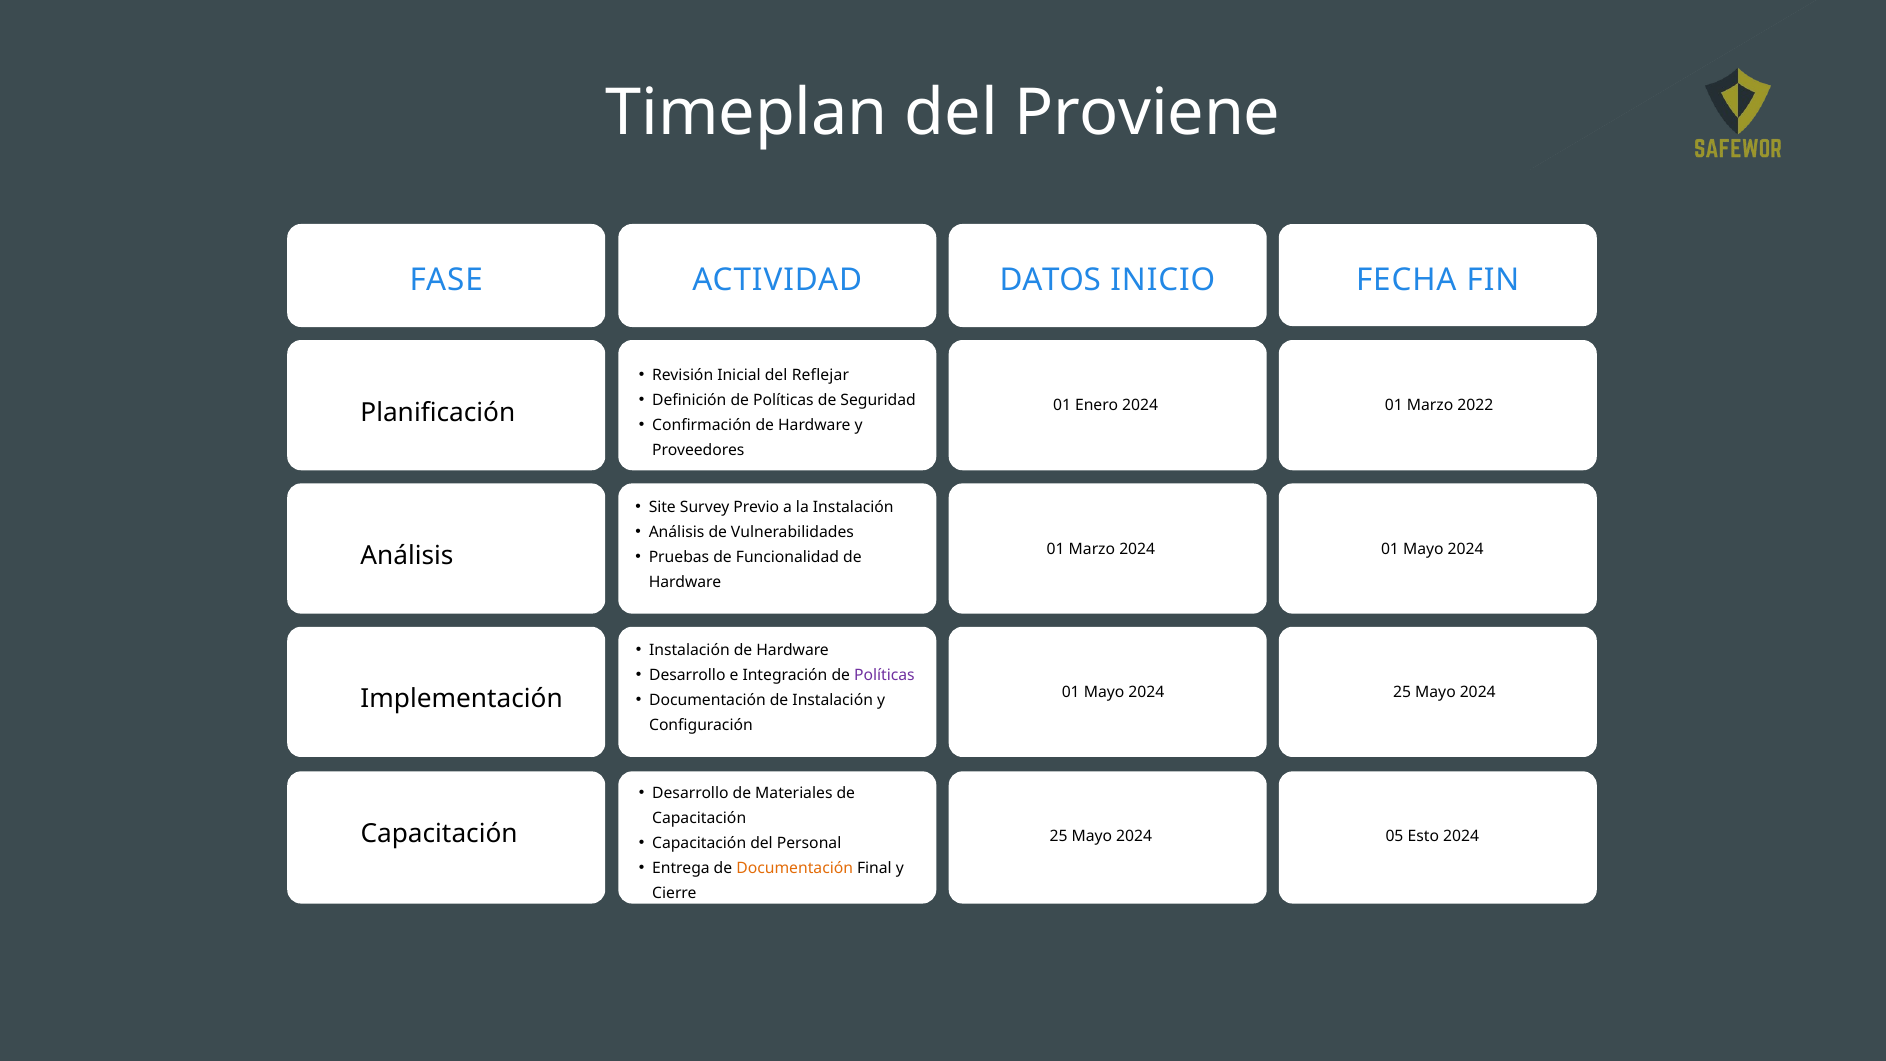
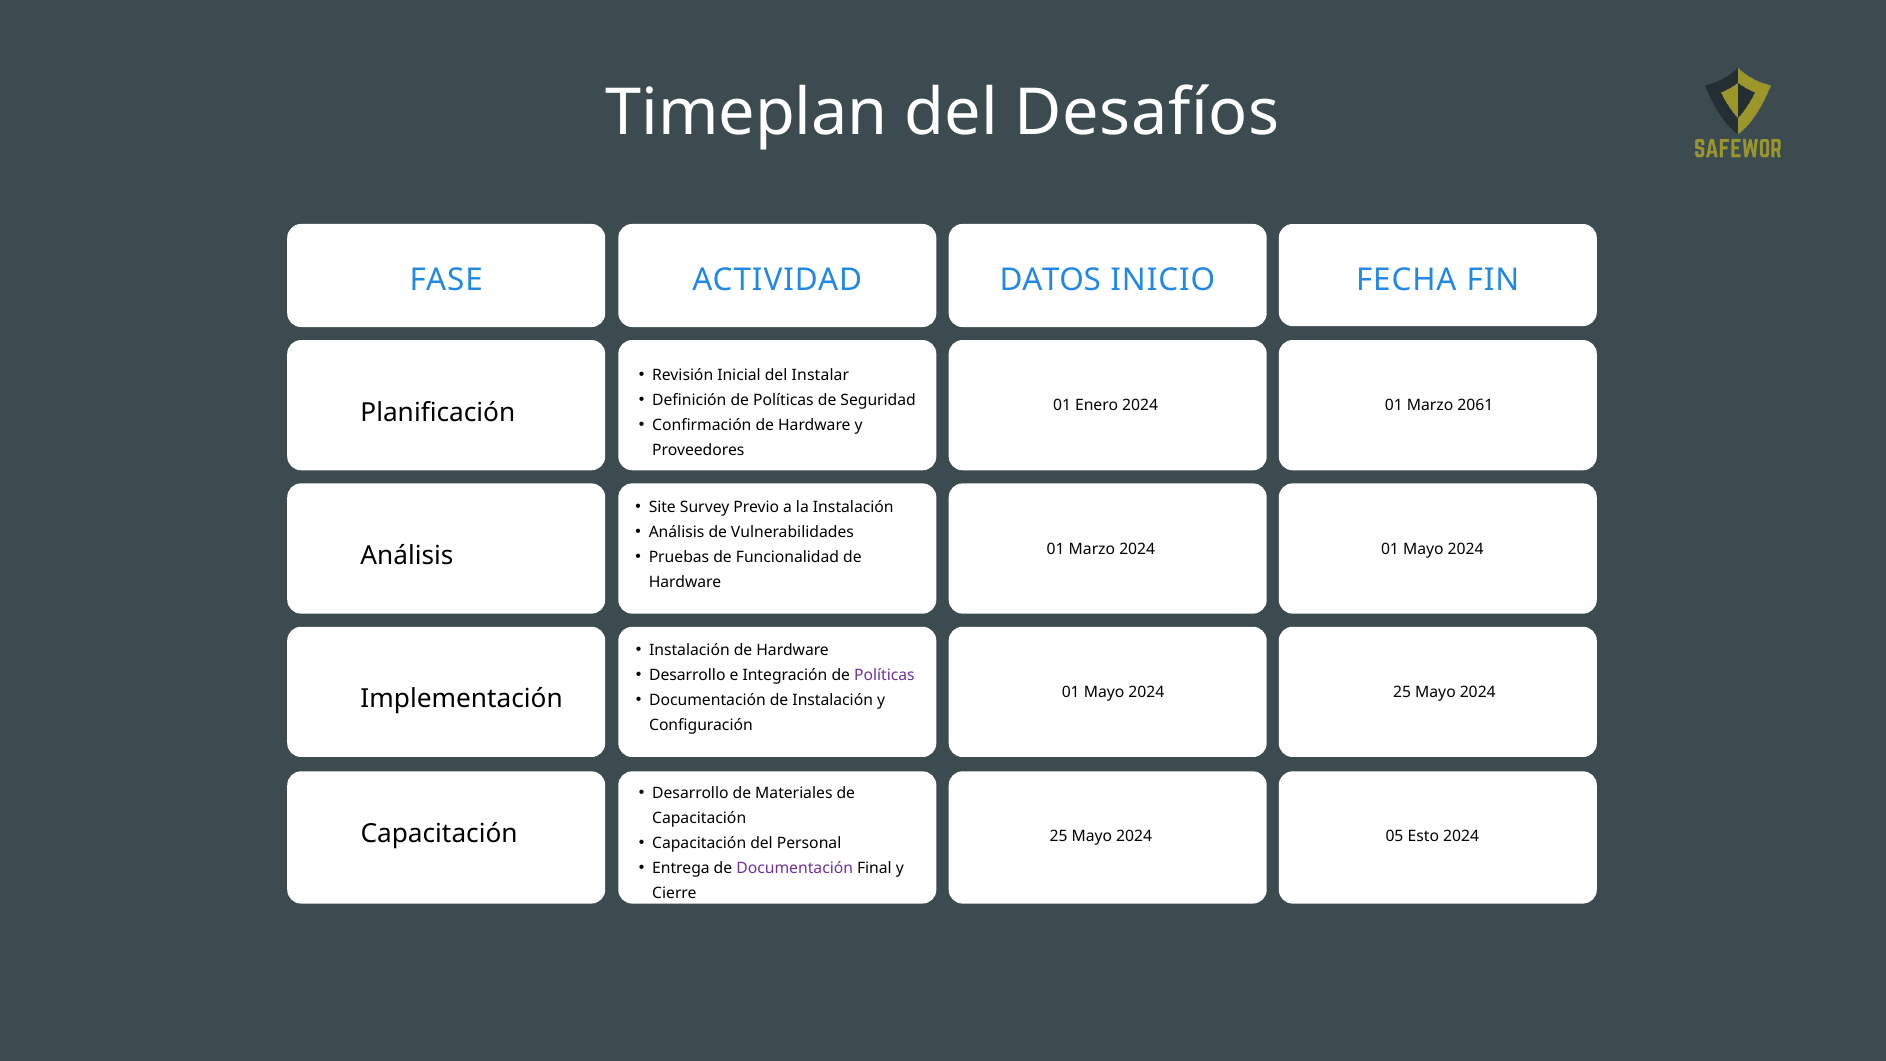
Proviene: Proviene -> Desafíos
Reflejar: Reflejar -> Instalar
2022: 2022 -> 2061
Documentación at (795, 868) colour: orange -> purple
